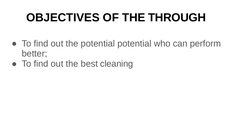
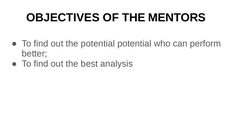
THROUGH: THROUGH -> MENTORS
cleaning: cleaning -> analysis
